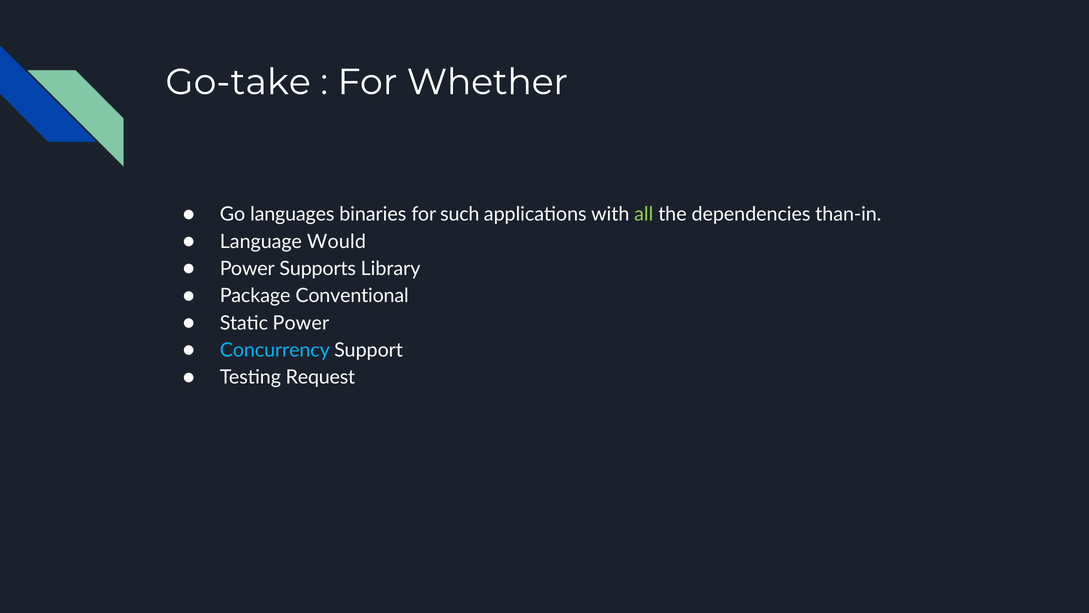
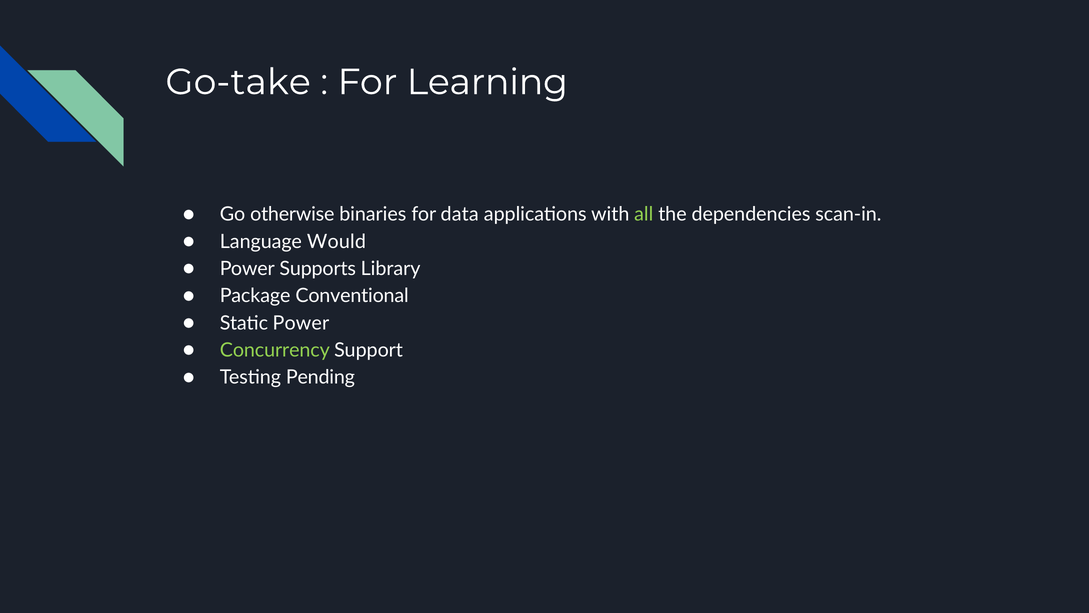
Whether: Whether -> Learning
languages: languages -> otherwise
such: such -> data
than-in: than-in -> scan-in
Concurrency colour: light blue -> light green
Request: Request -> Pending
